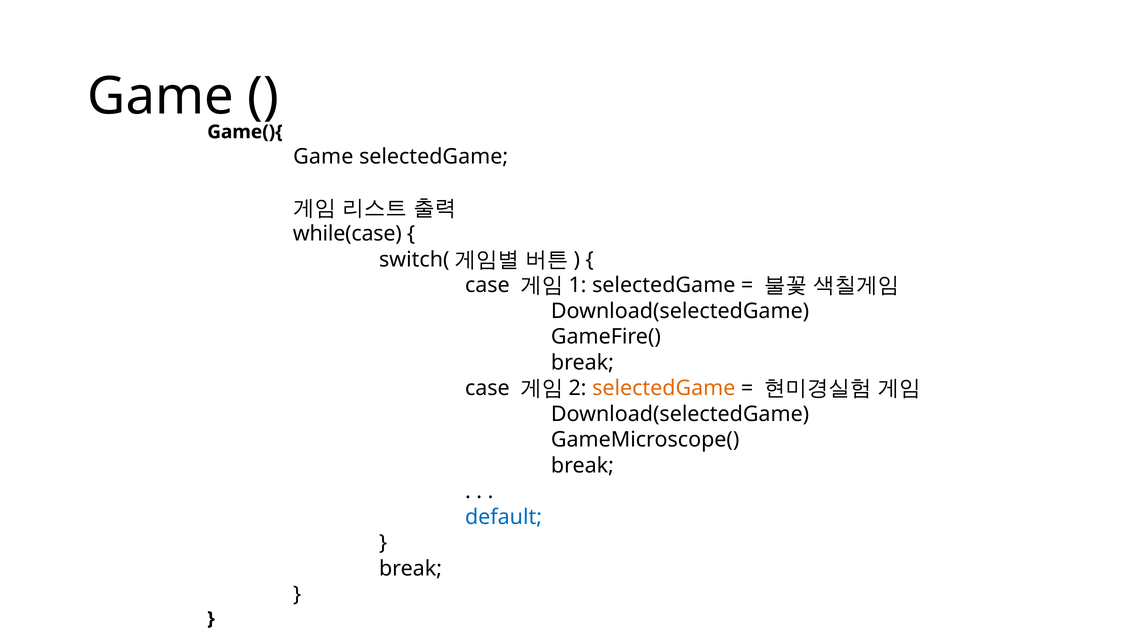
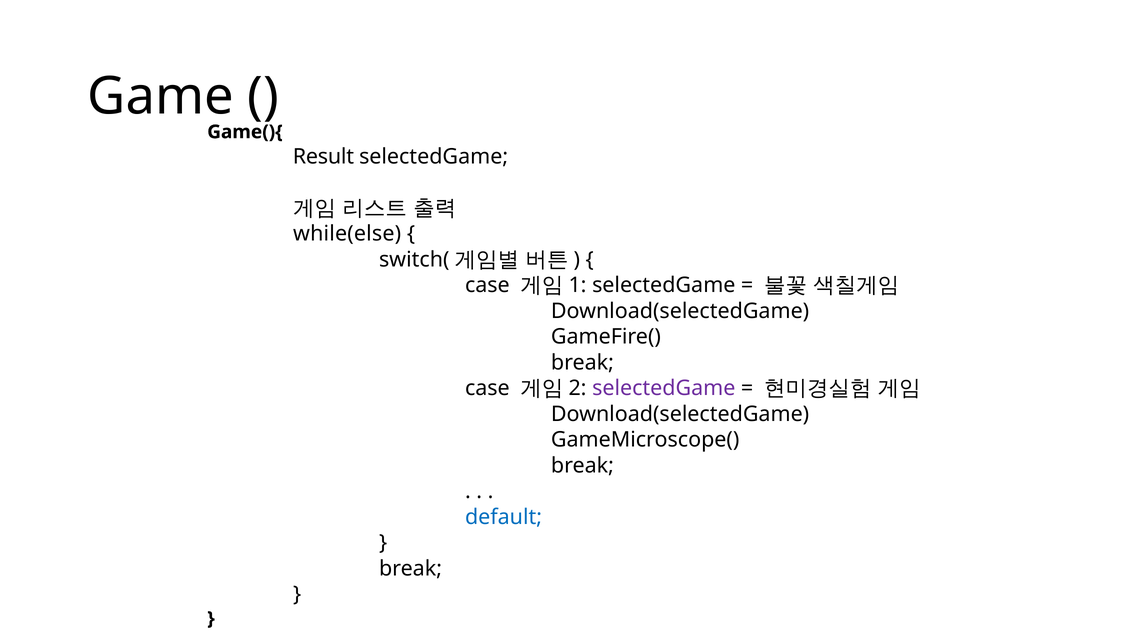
Game at (323, 157): Game -> Result
while(case: while(case -> while(else
selectedGame at (664, 389) colour: orange -> purple
